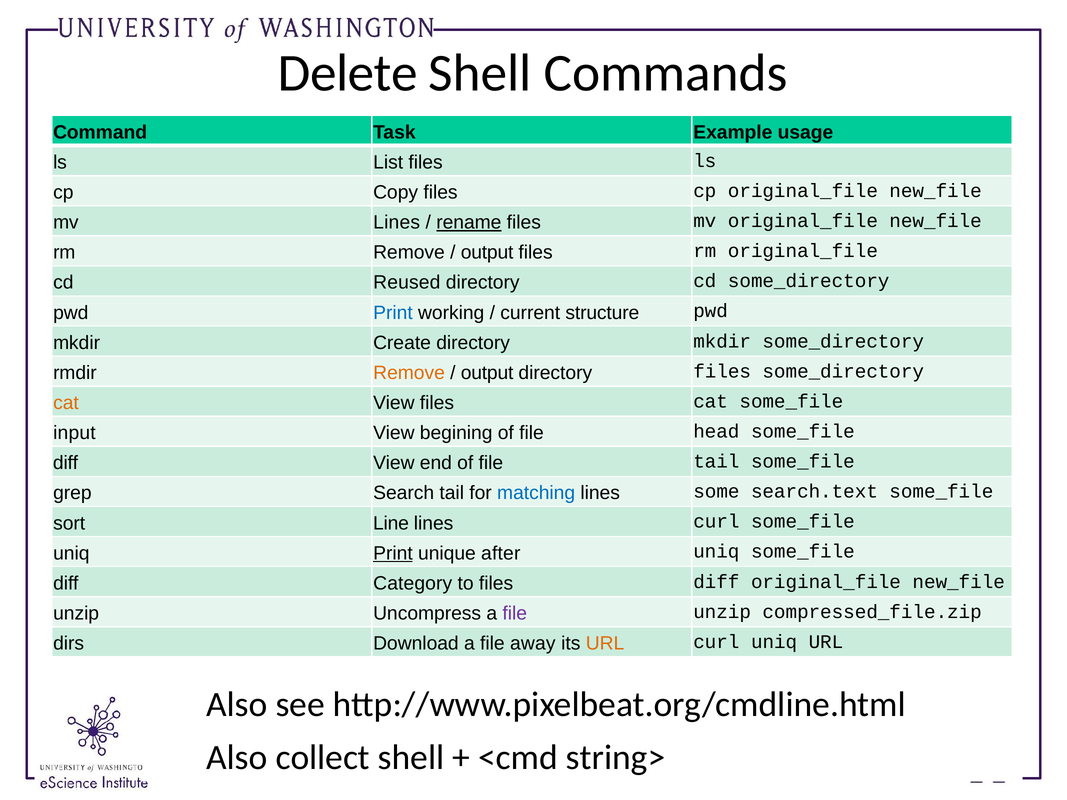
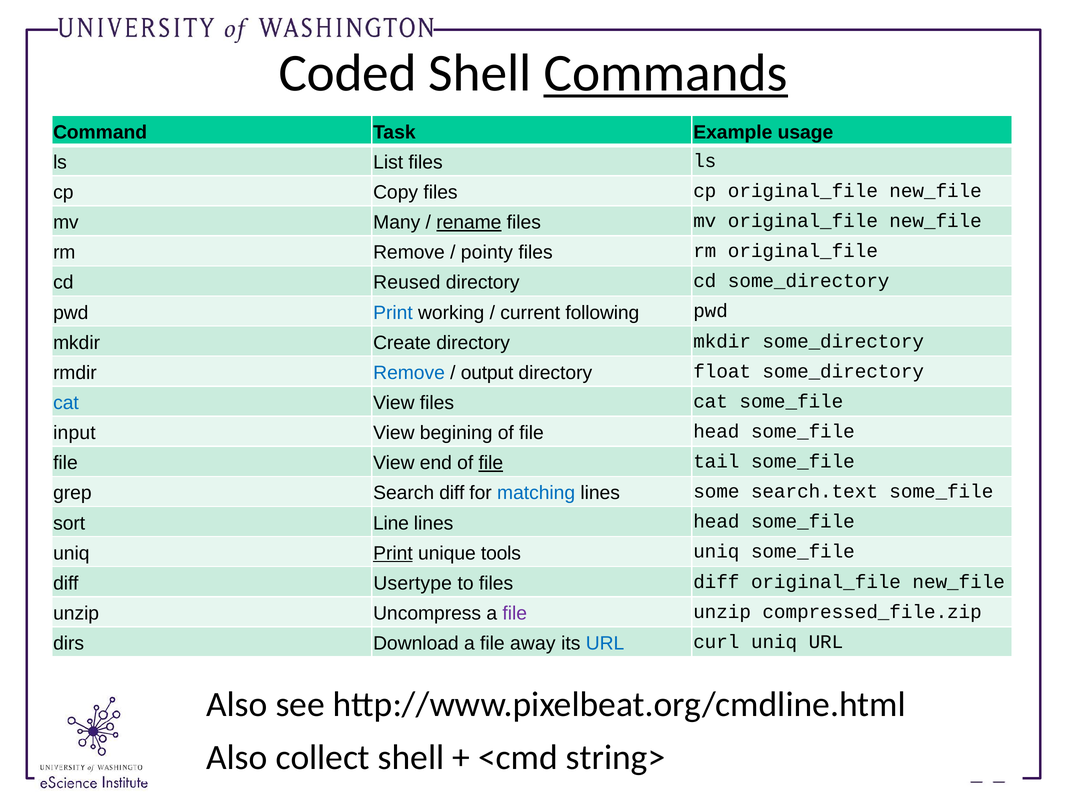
Delete: Delete -> Coded
Commands underline: none -> present
mv Lines: Lines -> Many
output at (487, 253): output -> pointy
structure: structure -> following
Remove at (409, 373) colour: orange -> blue
directory files: files -> float
cat at (66, 403) colour: orange -> blue
diff at (66, 463): diff -> file
file at (491, 463) underline: none -> present
Search tail: tail -> diff
lines curl: curl -> head
after: after -> tools
Category: Category -> Usertype
URL at (605, 644) colour: orange -> blue
